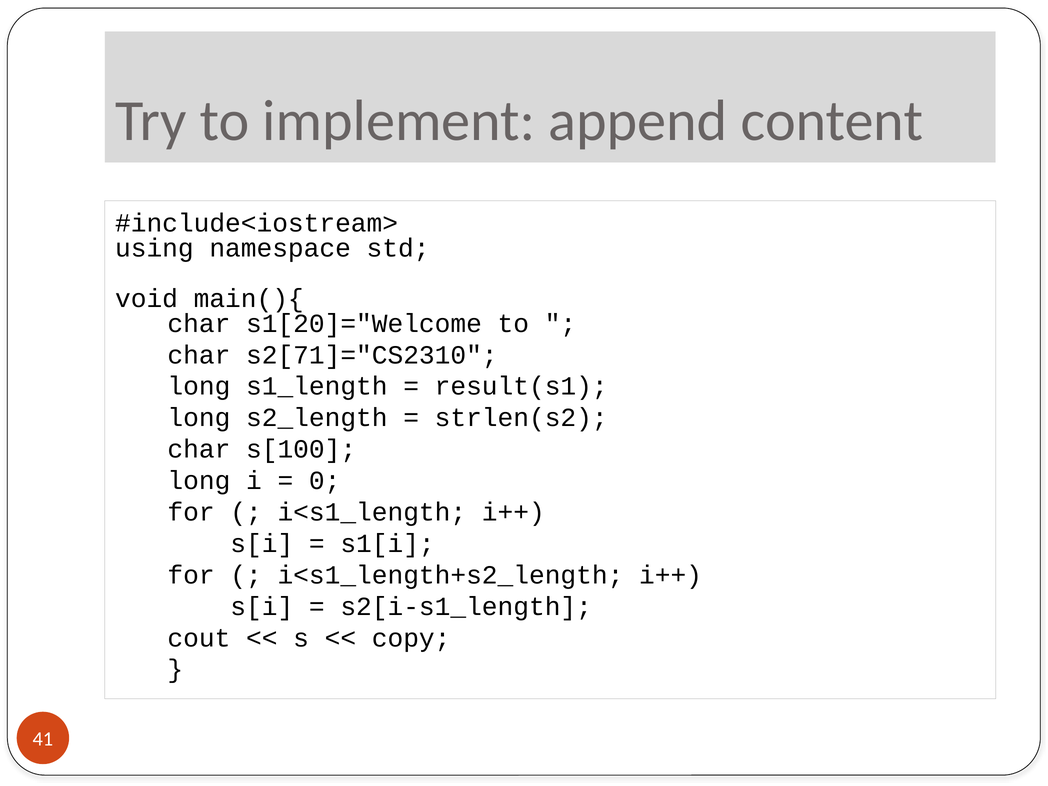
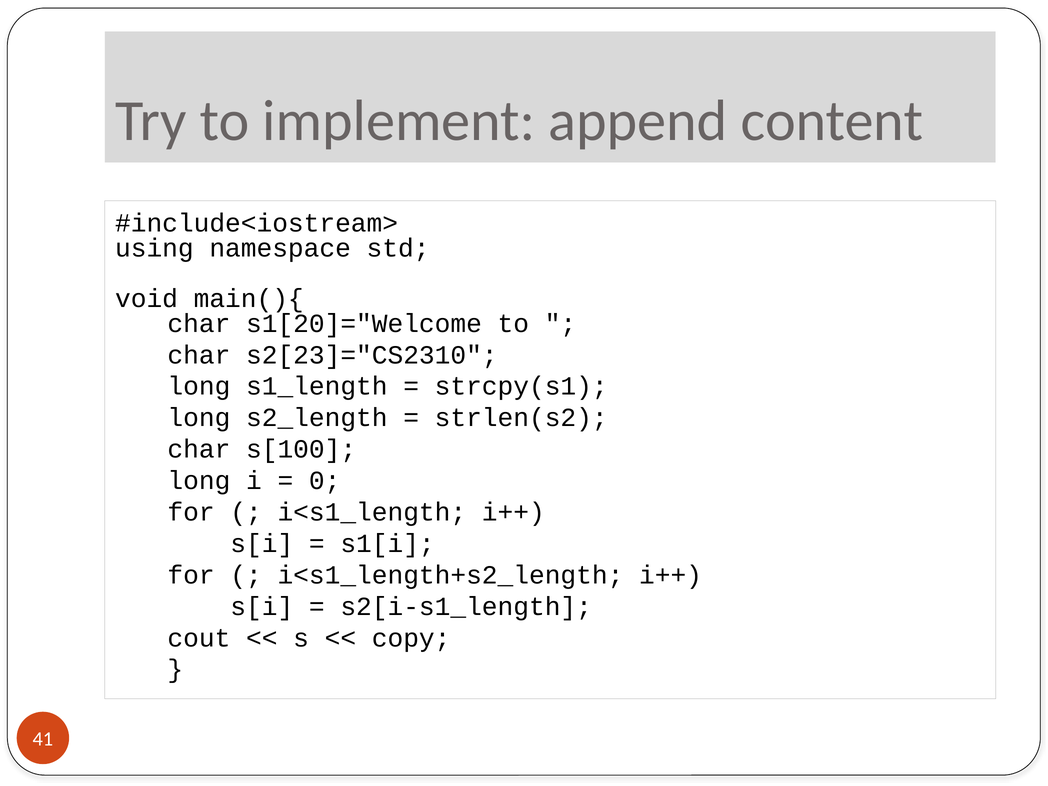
s2[71]="CS2310: s2[71]="CS2310 -> s2[23]="CS2310
result(s1: result(s1 -> strcpy(s1
